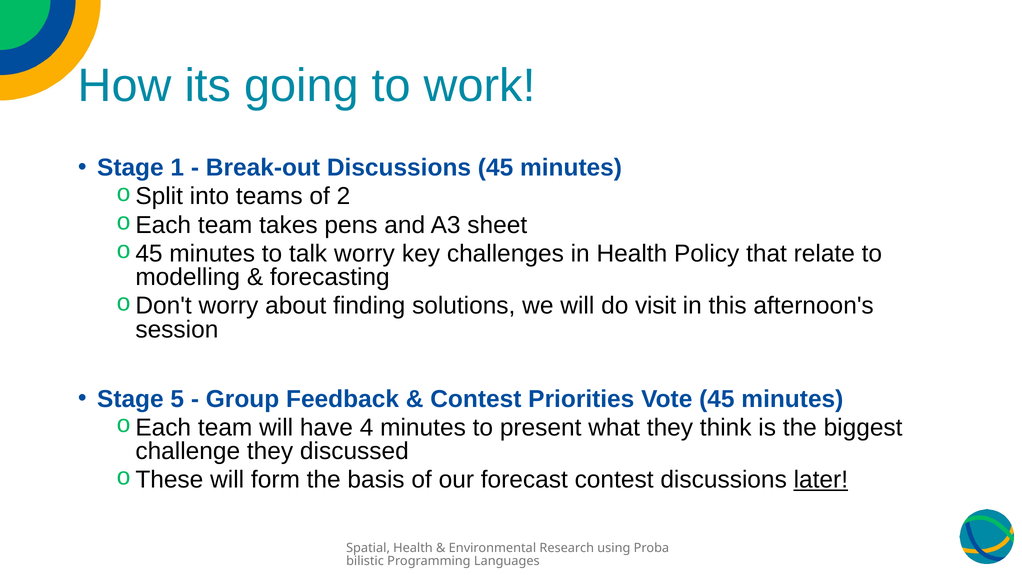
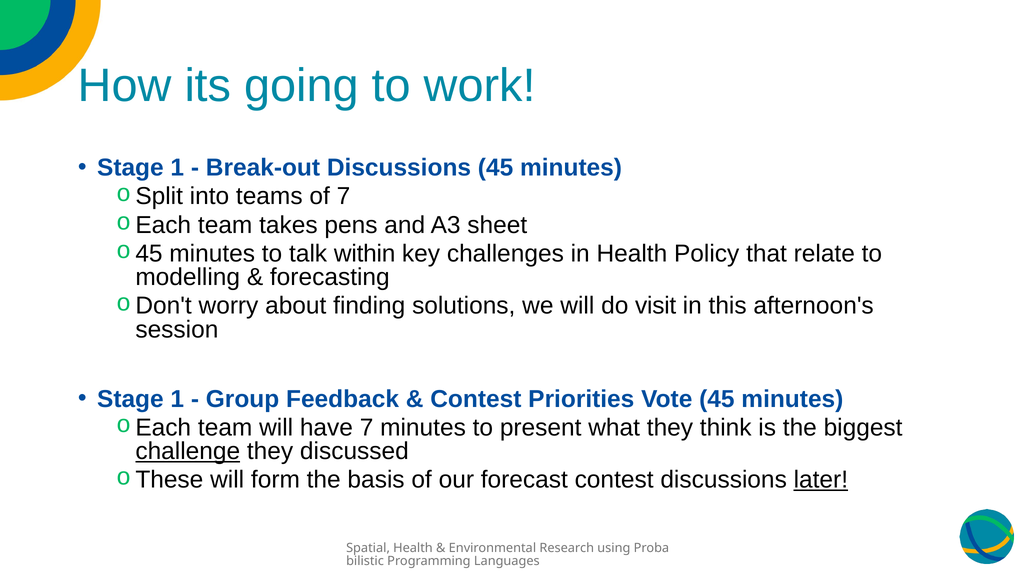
of 2: 2 -> 7
talk worry: worry -> within
5 at (177, 399): 5 -> 1
have 4: 4 -> 7
challenge underline: none -> present
